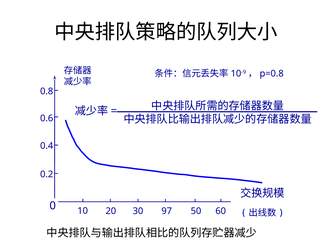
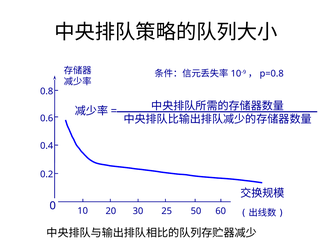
97: 97 -> 25
